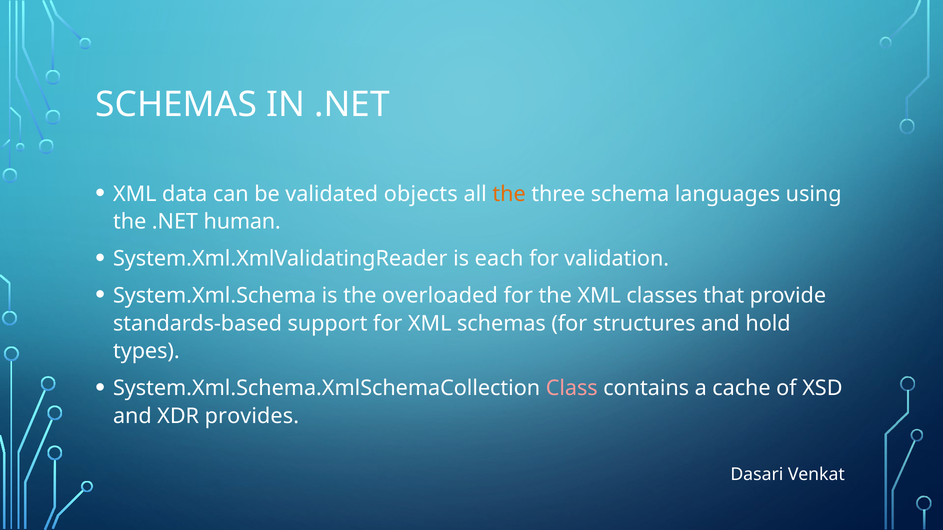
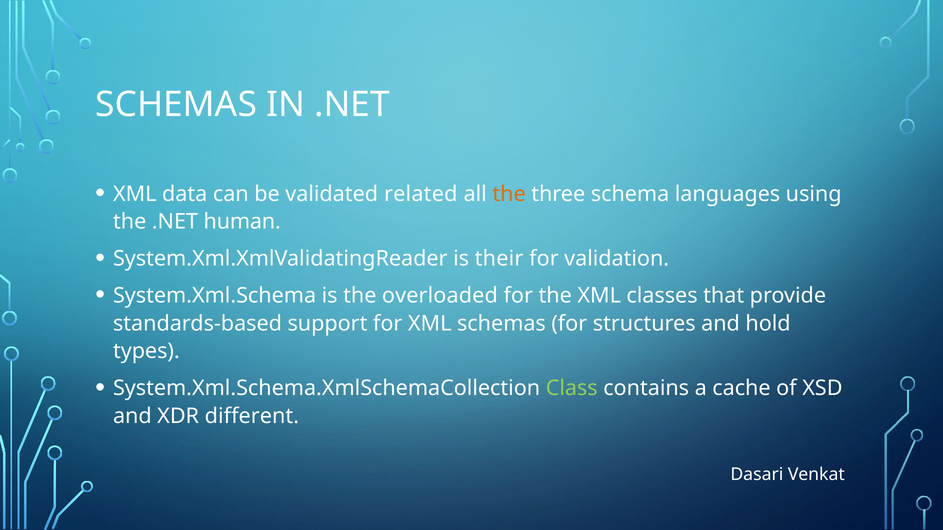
objects: objects -> related
each: each -> their
Class colour: pink -> light green
provides: provides -> different
